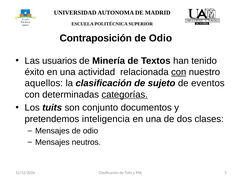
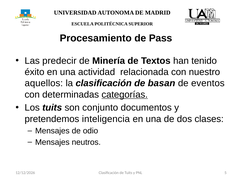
Contraposición: Contraposición -> Procesamiento
Odio at (160, 38): Odio -> Pass
usuarios: usuarios -> predecir
con at (179, 72) underline: present -> none
sujeto: sujeto -> basan
